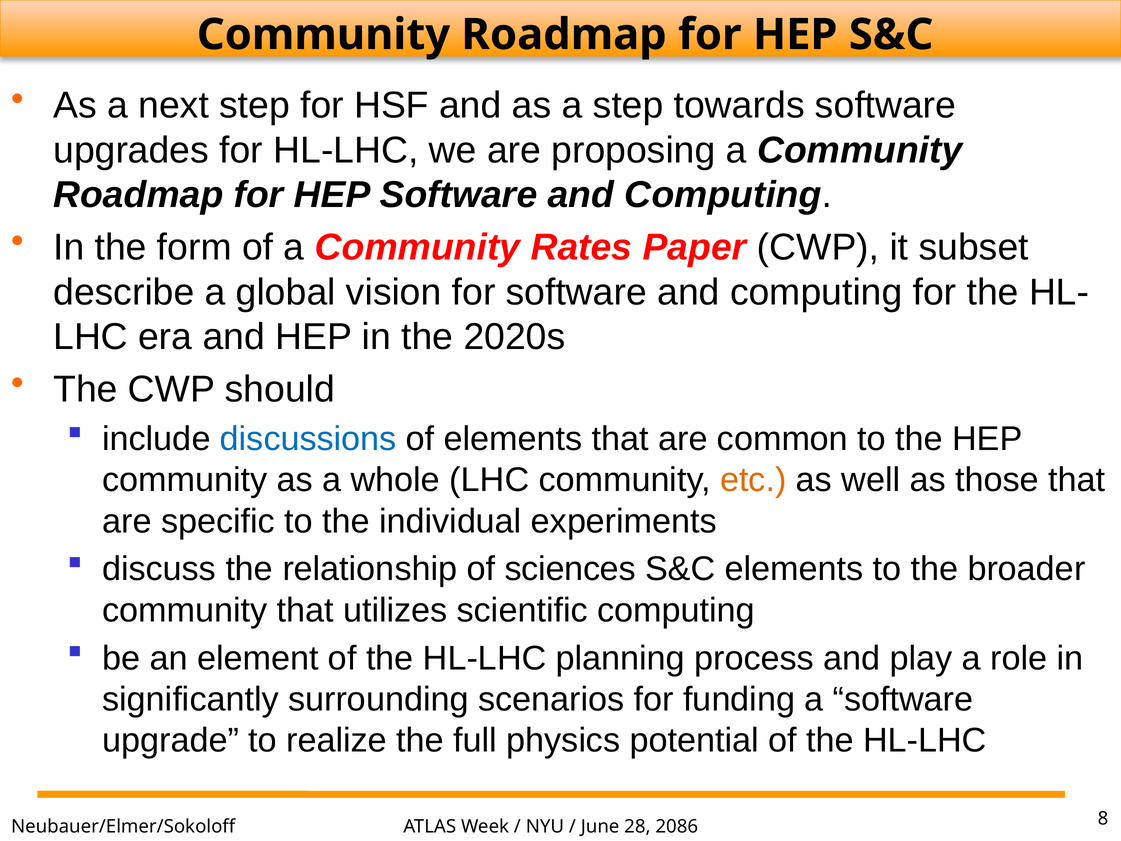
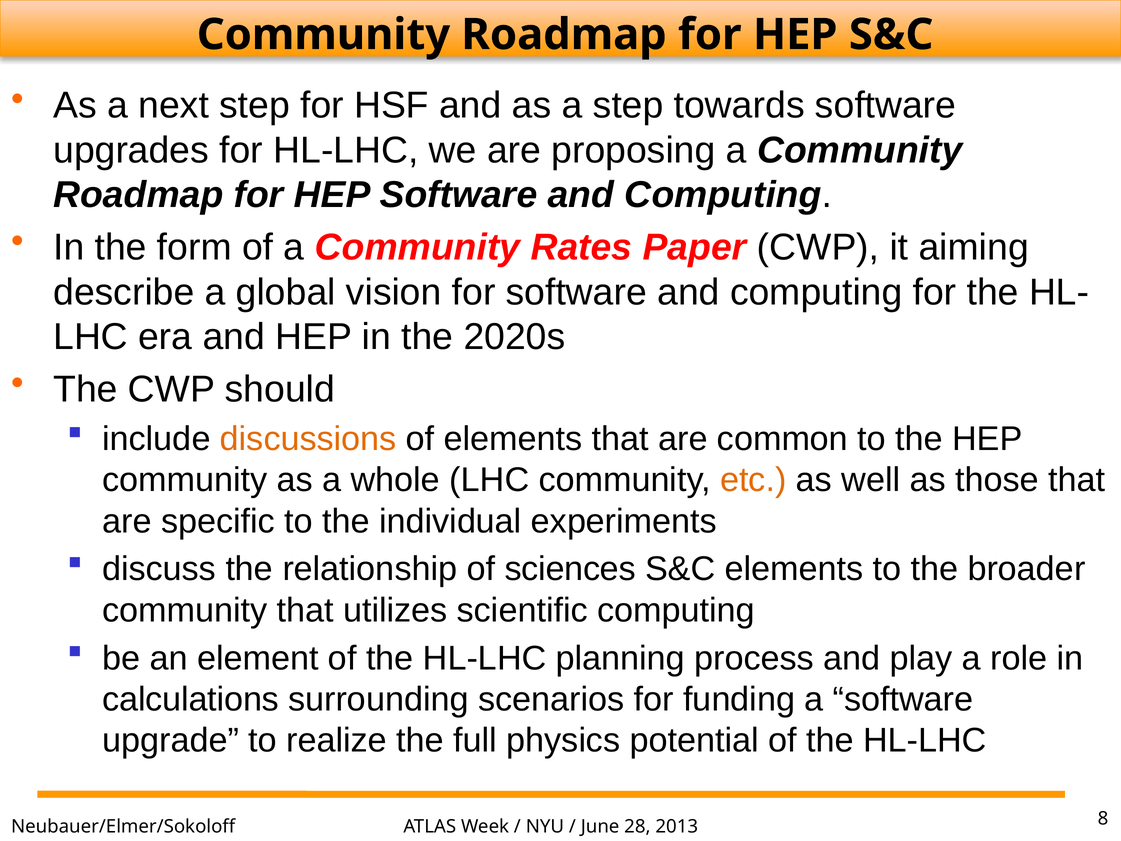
subset: subset -> aiming
discussions colour: blue -> orange
significantly: significantly -> calculations
2086: 2086 -> 2013
